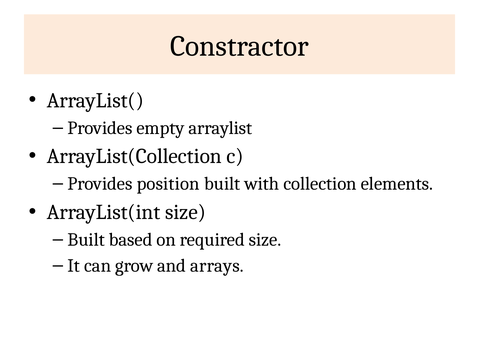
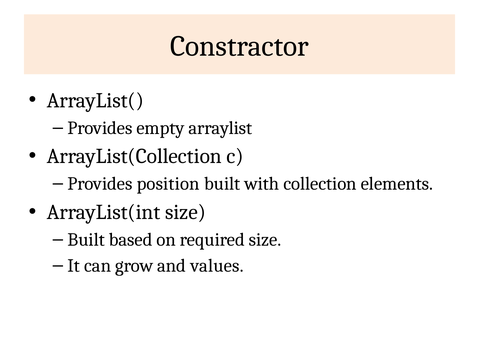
arrays: arrays -> values
